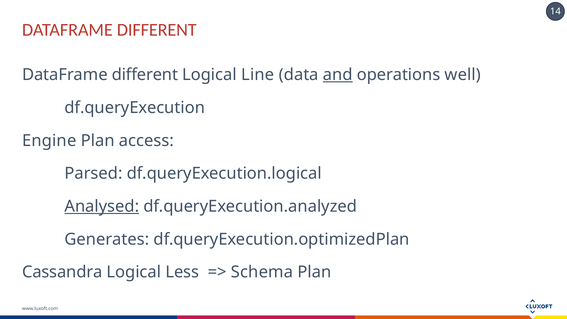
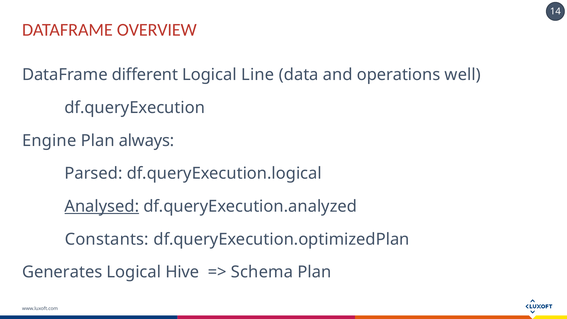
DIFFERENT at (157, 30): DIFFERENT -> OVERVIEW
and underline: present -> none
access: access -> always
Generates: Generates -> Constants
Cassandra: Cassandra -> Generates
Less: Less -> Hive
